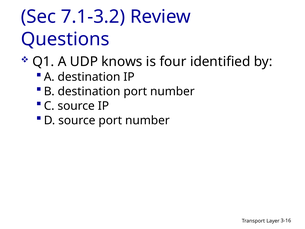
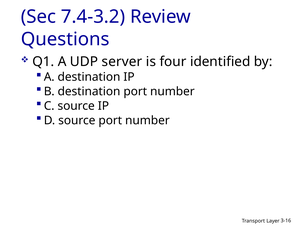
7.1-3.2: 7.1-3.2 -> 7.4-3.2
knows: knows -> server
